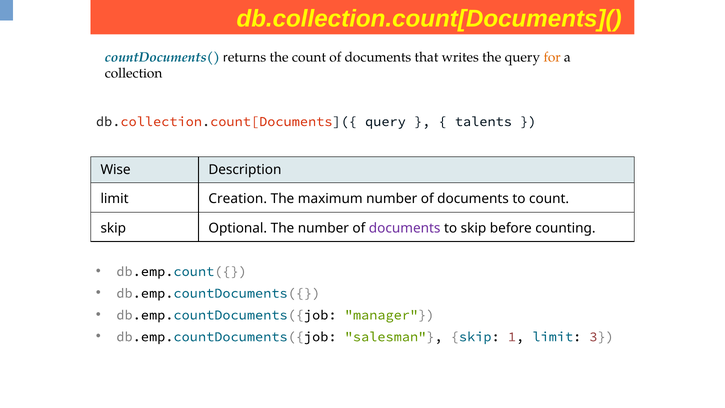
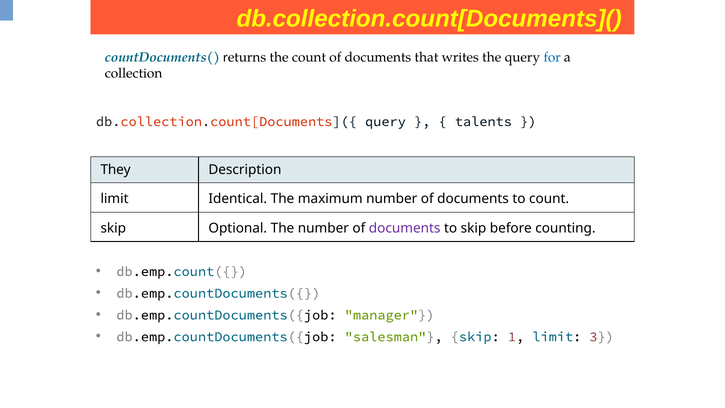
for colour: orange -> blue
Wise: Wise -> They
Creation: Creation -> Identical
